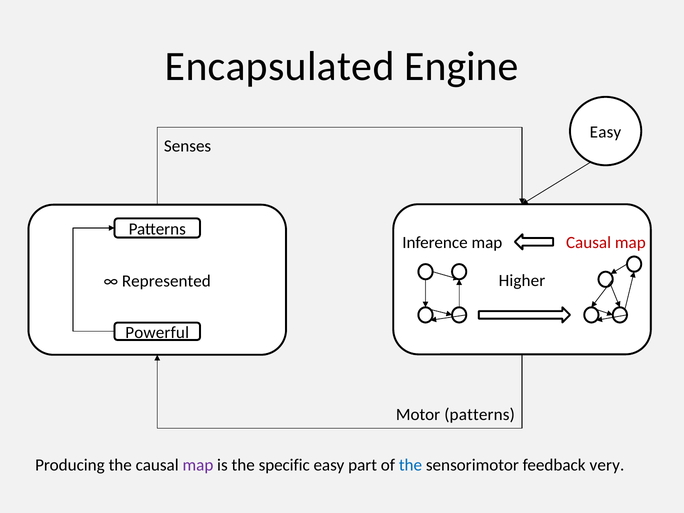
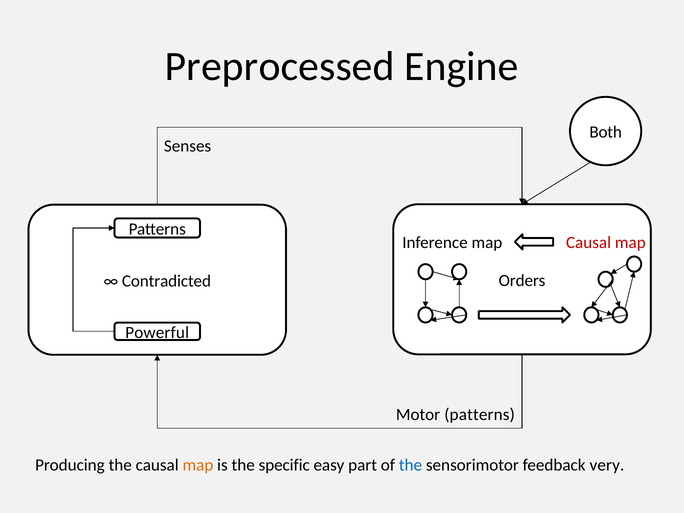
Encapsulated: Encapsulated -> Preprocessed
Easy at (605, 132): Easy -> Both
Higher: Higher -> Orders
Represented: Represented -> Contradicted
map at (198, 465) colour: purple -> orange
